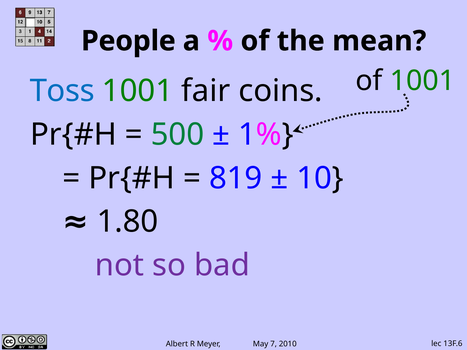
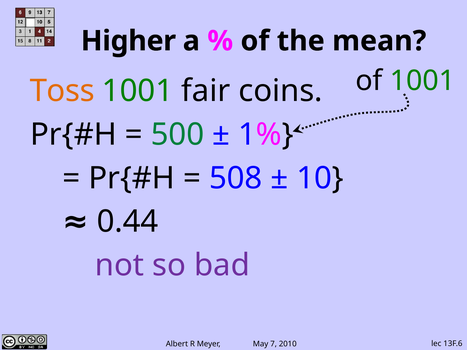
People: People -> Higher
Toss colour: blue -> orange
819: 819 -> 508
1.80: 1.80 -> 0.44
